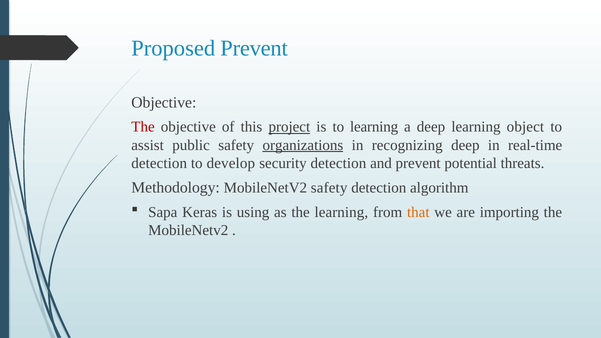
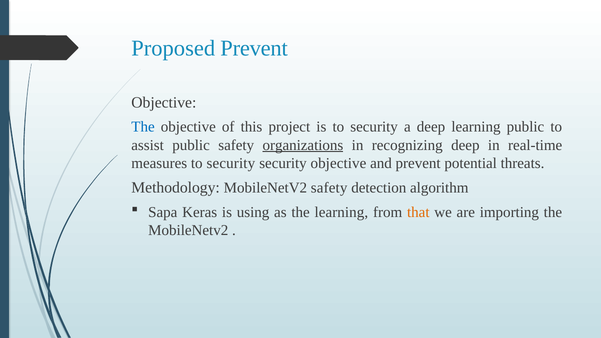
The at (143, 127) colour: red -> blue
project underline: present -> none
is to learning: learning -> security
learning object: object -> public
detection at (159, 163): detection -> measures
develop at (231, 163): develop -> security
security detection: detection -> objective
